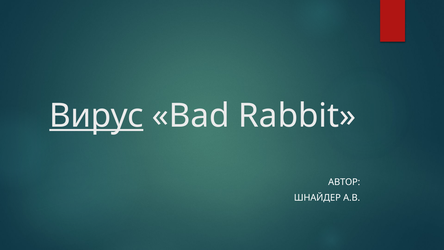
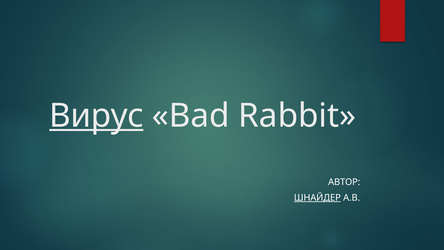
ШНАЙДЕР underline: none -> present
